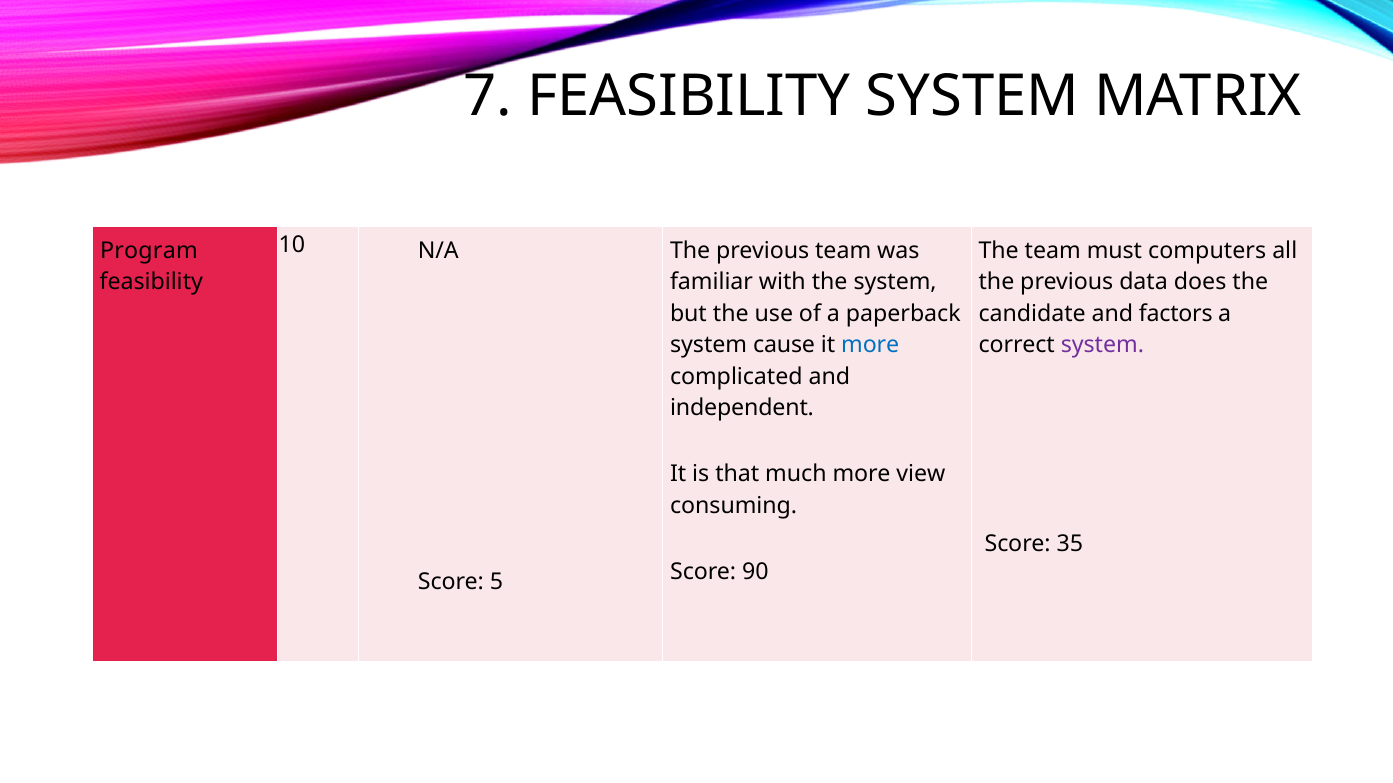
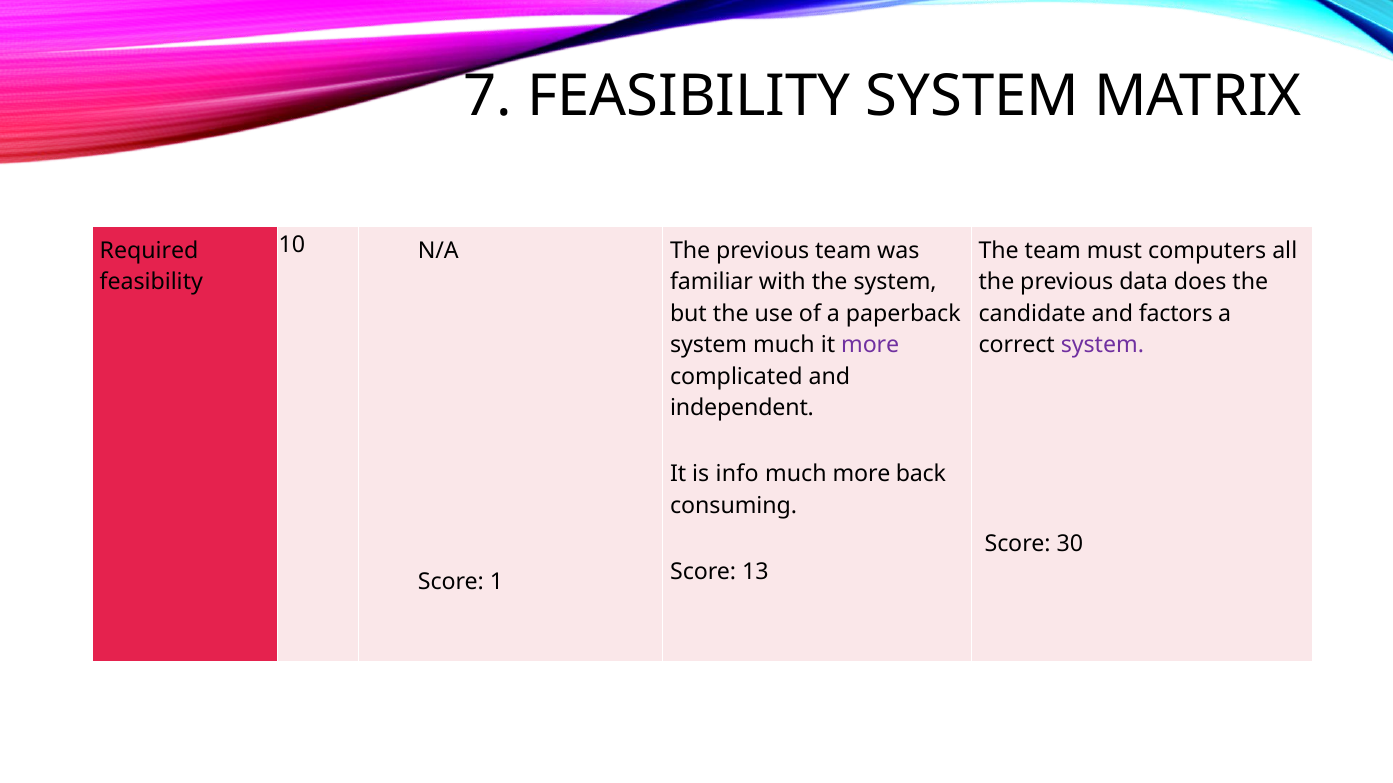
Program: Program -> Required
system cause: cause -> much
more at (870, 345) colour: blue -> purple
that: that -> info
view: view -> back
35: 35 -> 30
90: 90 -> 13
5: 5 -> 1
